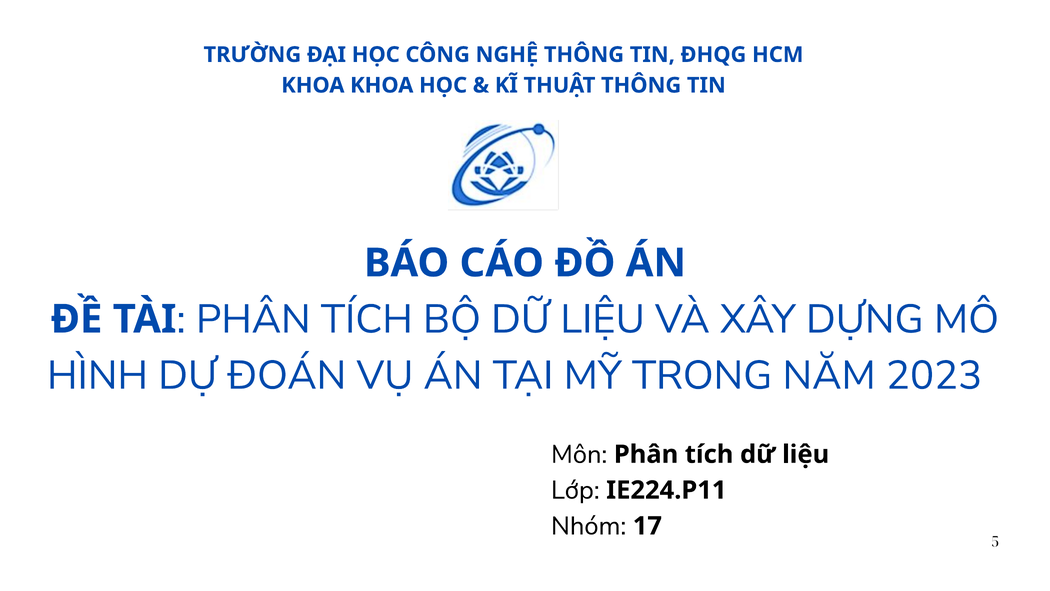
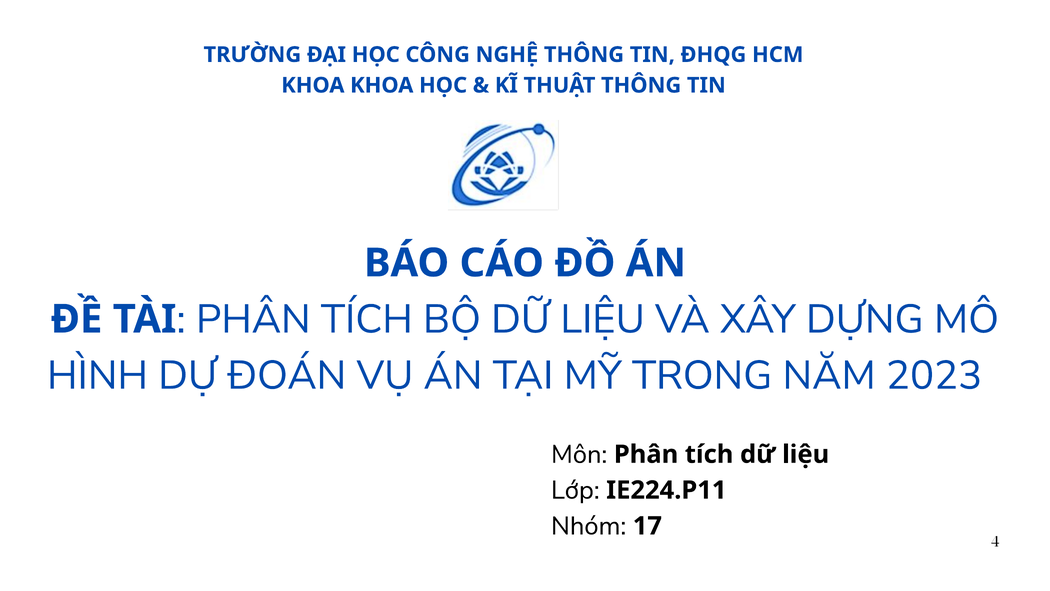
5: 5 -> 4
